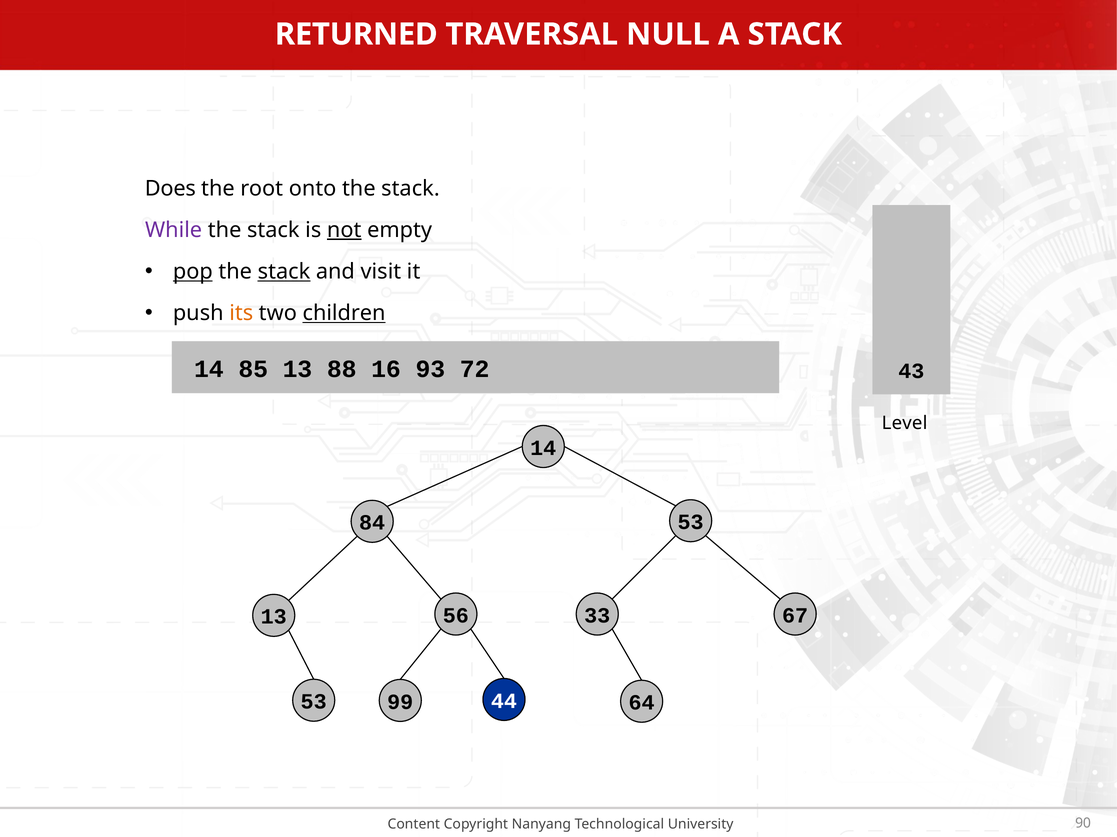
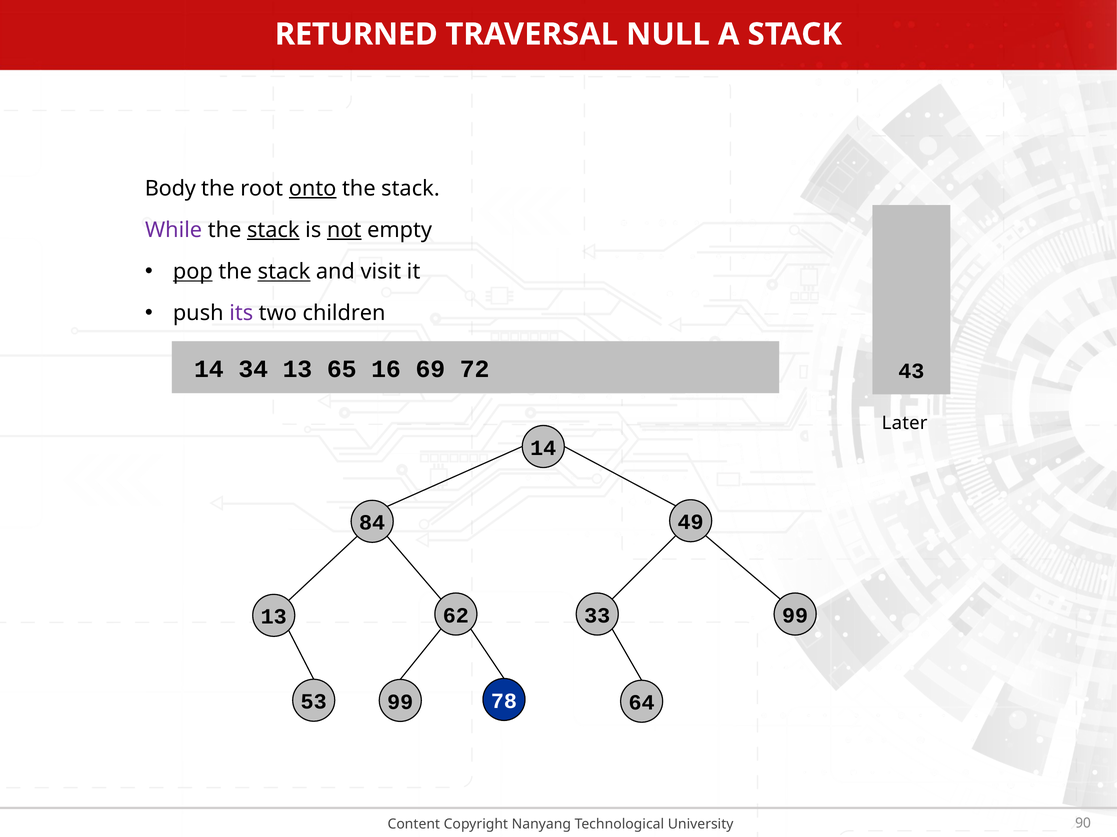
Does: Does -> Body
onto underline: none -> present
stack at (273, 230) underline: none -> present
its colour: orange -> purple
children underline: present -> none
85: 85 -> 34
88: 88 -> 65
93: 93 -> 69
Level: Level -> Later
84 53: 53 -> 49
56: 56 -> 62
33 67: 67 -> 99
44: 44 -> 78
